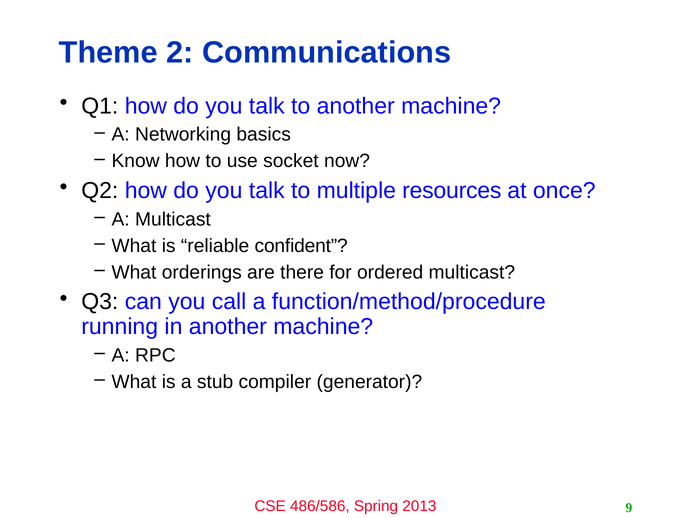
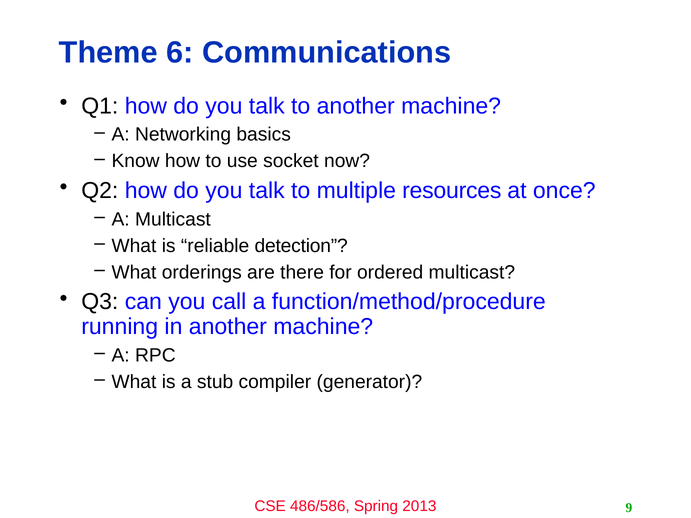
2: 2 -> 6
confident: confident -> detection
